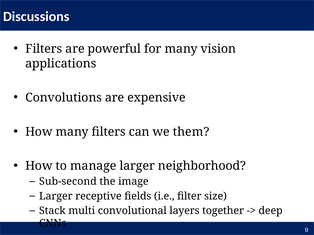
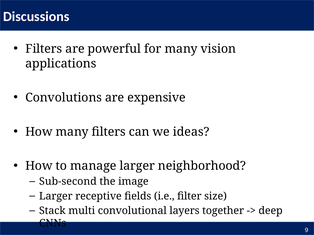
them: them -> ideas
